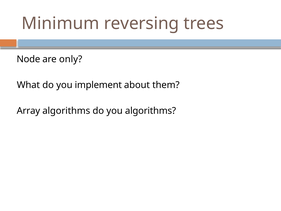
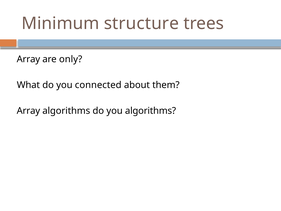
reversing: reversing -> structure
Node at (28, 59): Node -> Array
implement: implement -> connected
